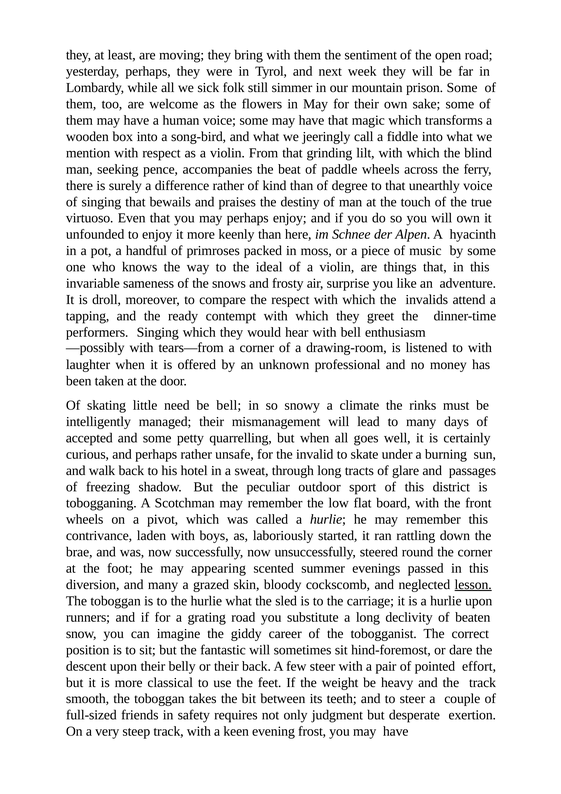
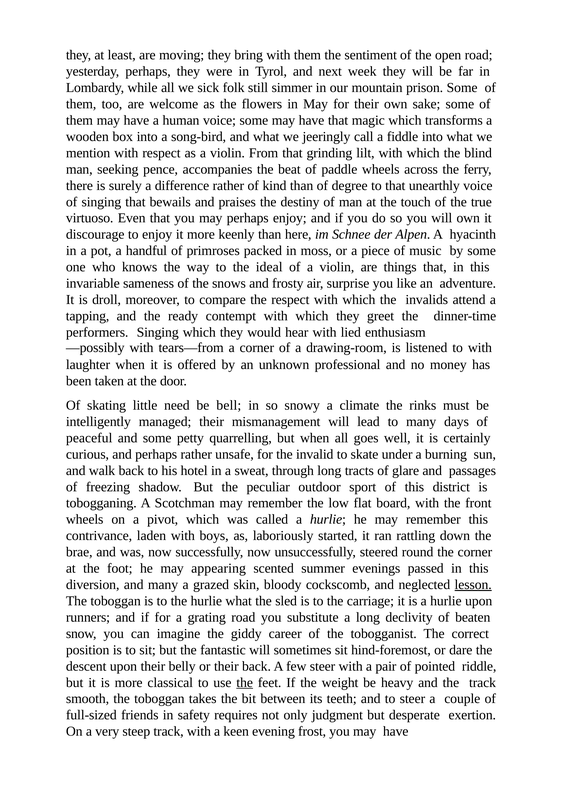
unfounded: unfounded -> discourage
with bell: bell -> lied
accepted: accepted -> peaceful
effort: effort -> riddle
the at (245, 682) underline: none -> present
